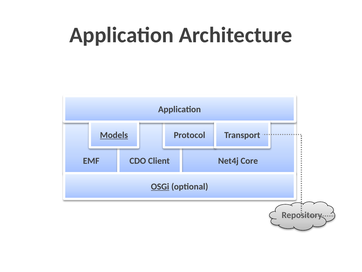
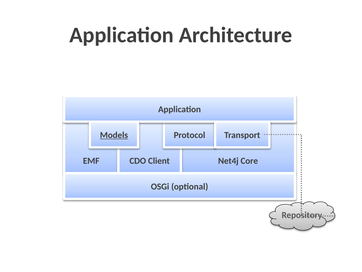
OSGi underline: present -> none
